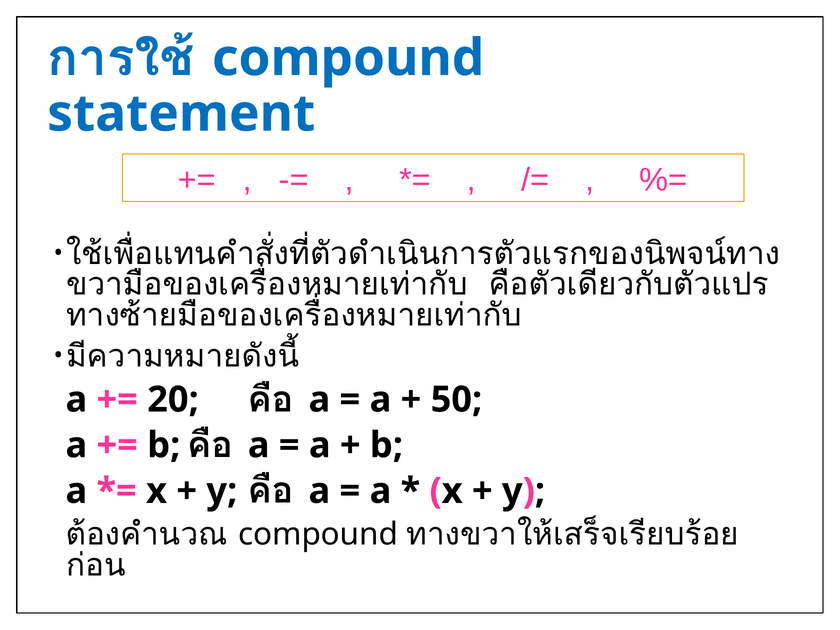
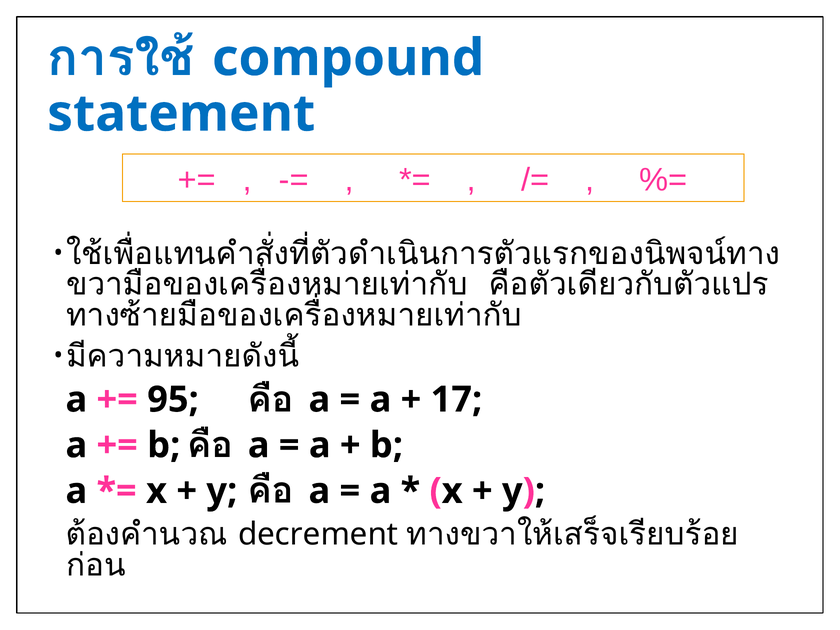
20: 20 -> 95
50: 50 -> 17
compound at (318, 535): compound -> decrement
